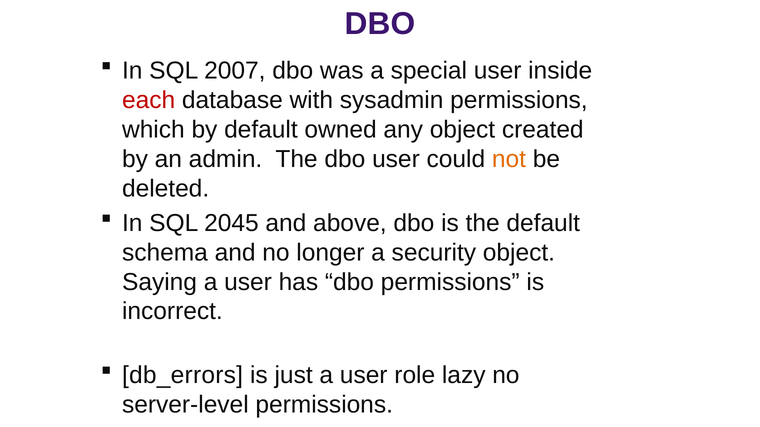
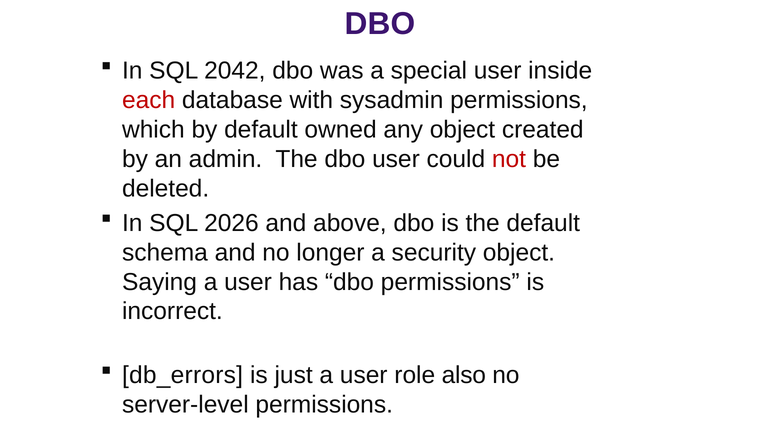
2007: 2007 -> 2042
not colour: orange -> red
2045: 2045 -> 2026
lazy: lazy -> also
